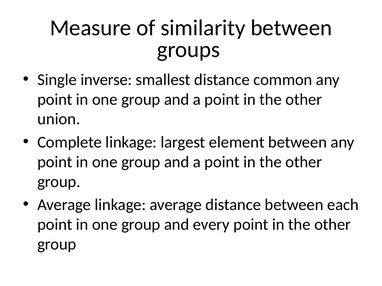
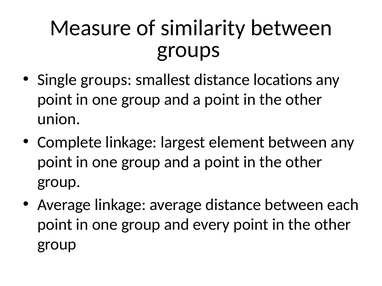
Single inverse: inverse -> groups
common: common -> locations
